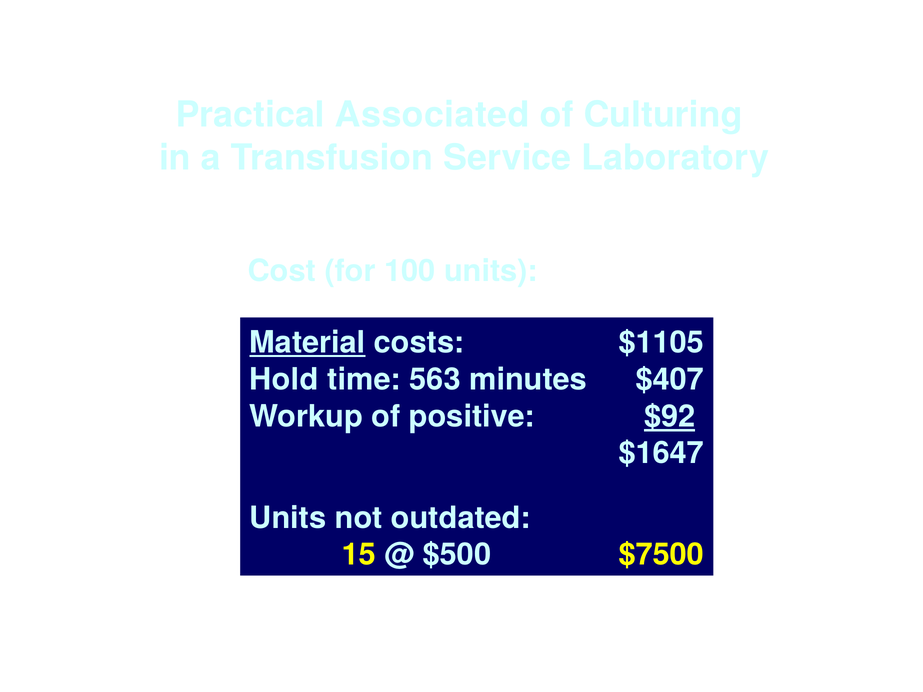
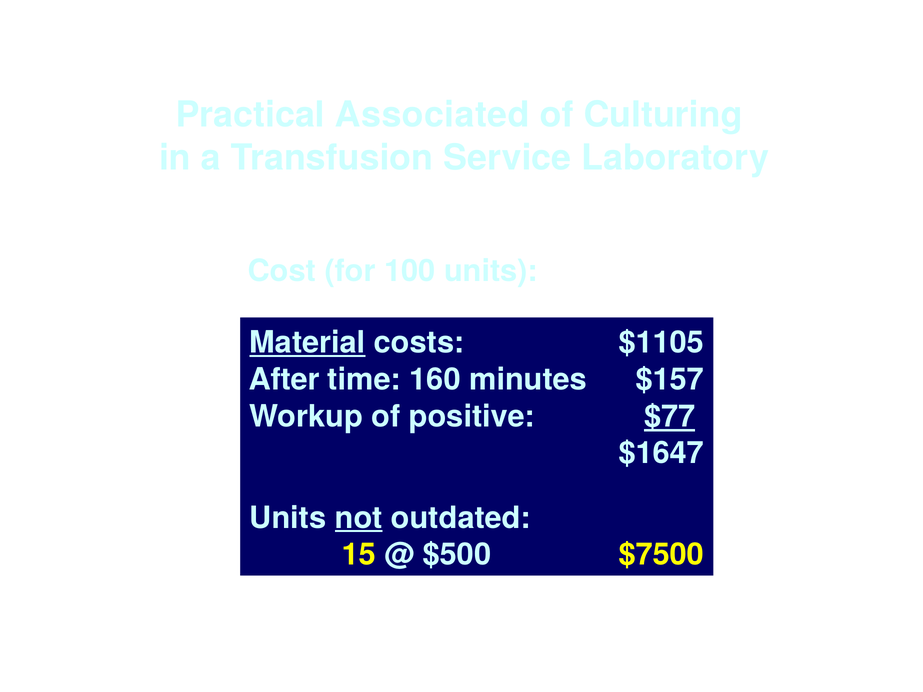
Hold: Hold -> After
563: 563 -> 160
$407: $407 -> $157
$92: $92 -> $77
not underline: none -> present
